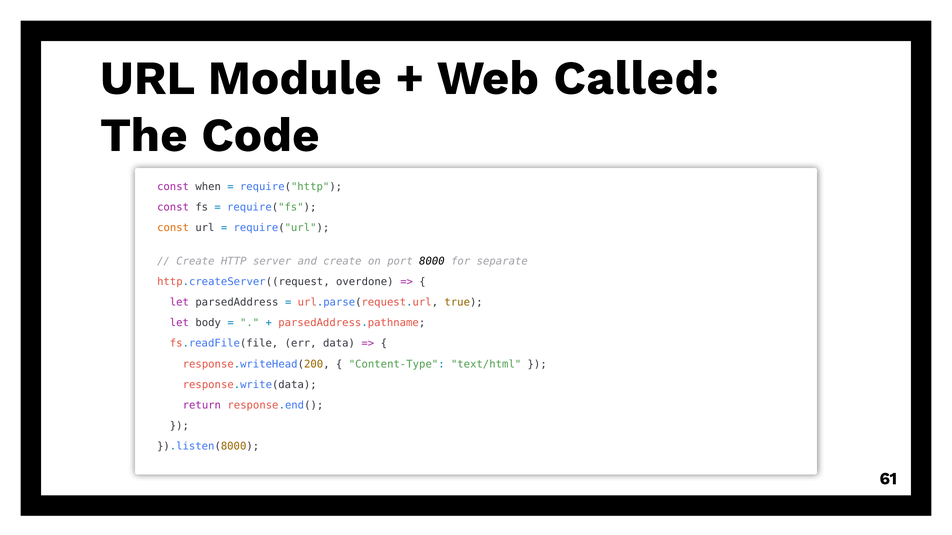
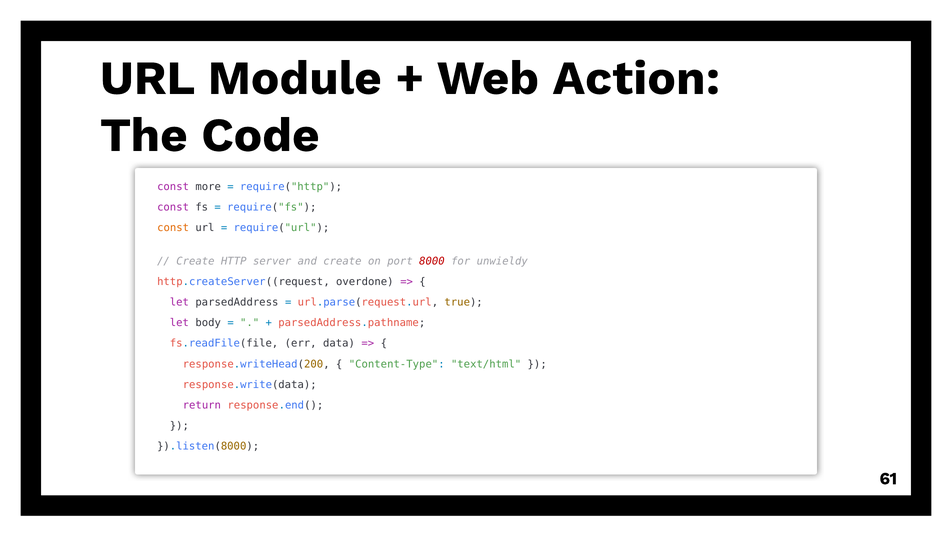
Called: Called -> Action
when: when -> more
8000 colour: black -> red
separate: separate -> unwieldy
